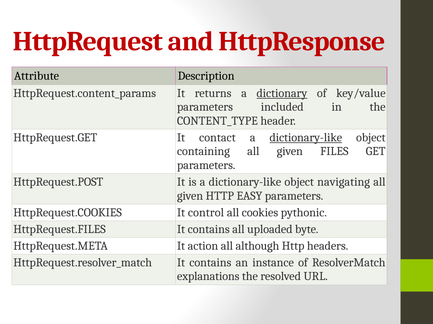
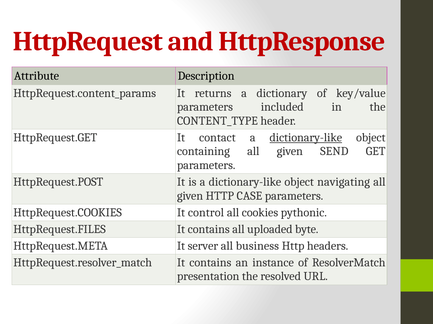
dictionary underline: present -> none
FILES: FILES -> SEND
EASY: EASY -> CASE
action: action -> server
although: although -> business
explanations: explanations -> presentation
